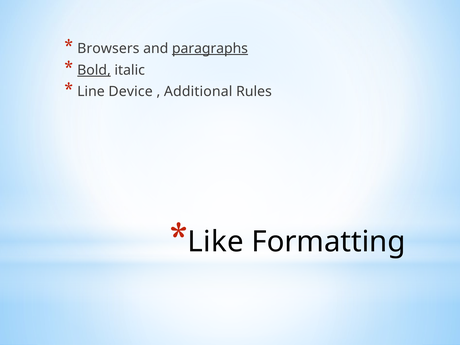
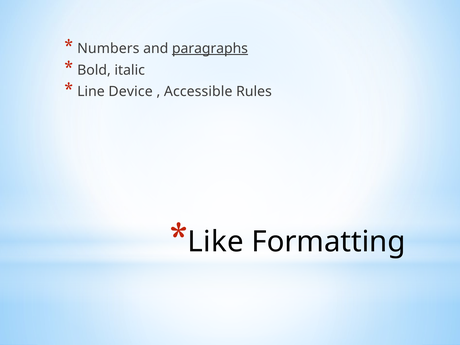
Browsers: Browsers -> Numbers
Bold underline: present -> none
Additional: Additional -> Accessible
